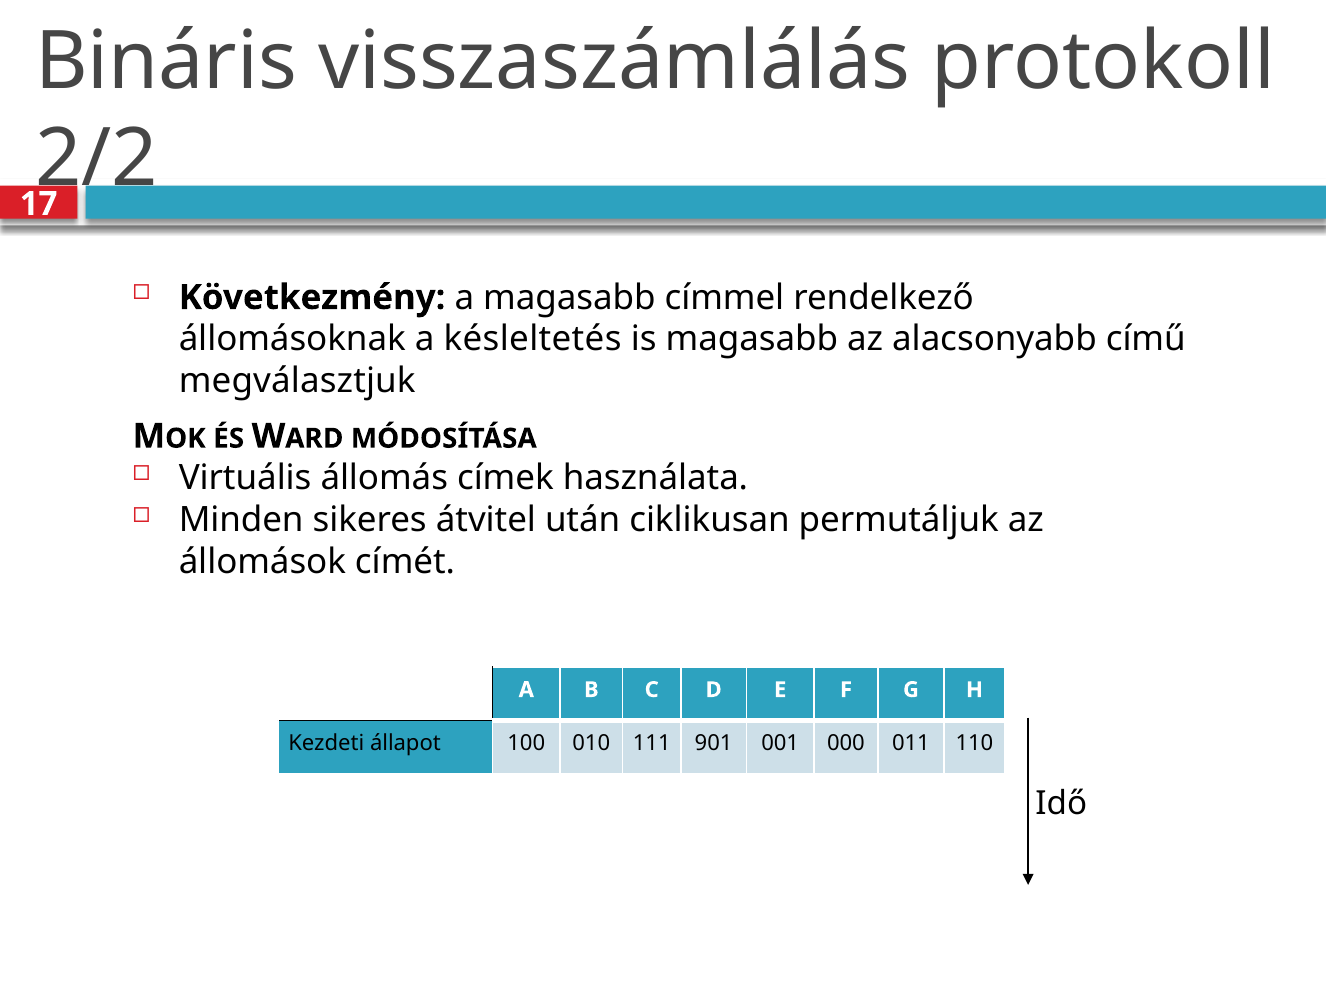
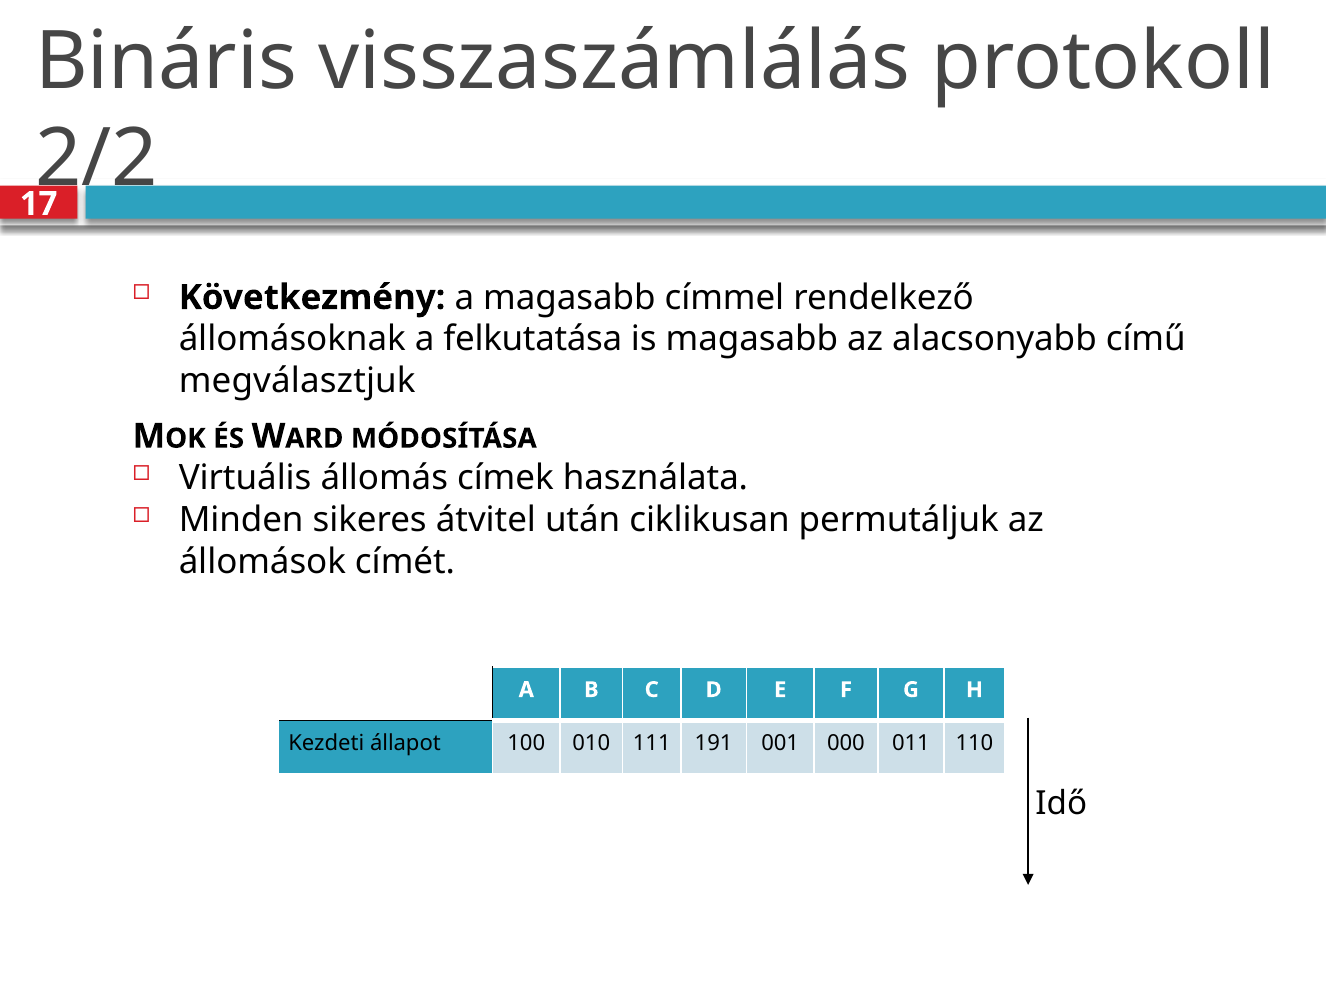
késleltetés: késleltetés -> felkutatása
901: 901 -> 191
